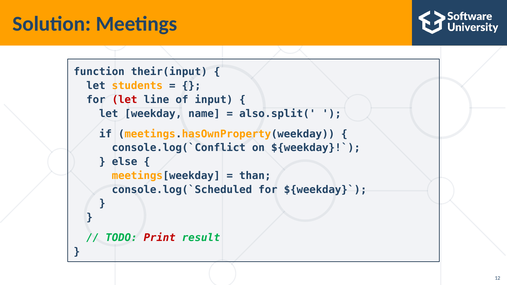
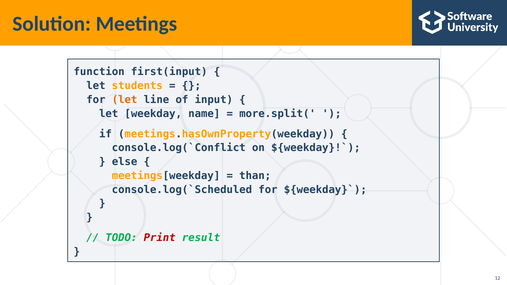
their(input: their(input -> first(input
let at (125, 100) colour: red -> orange
also.split(: also.split( -> more.split(
